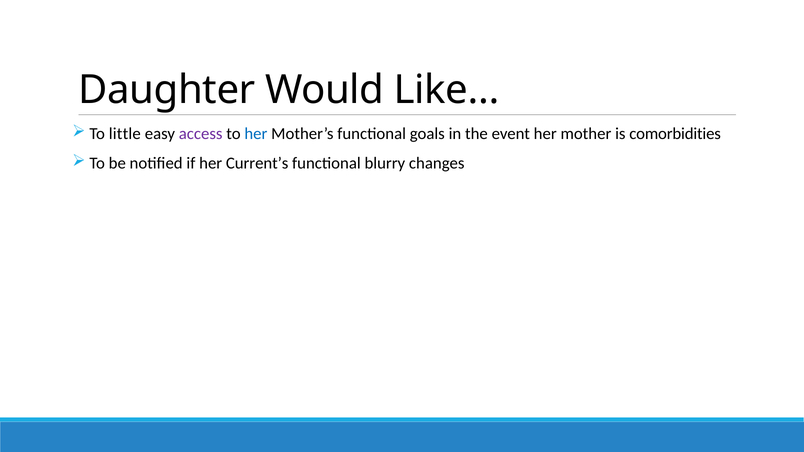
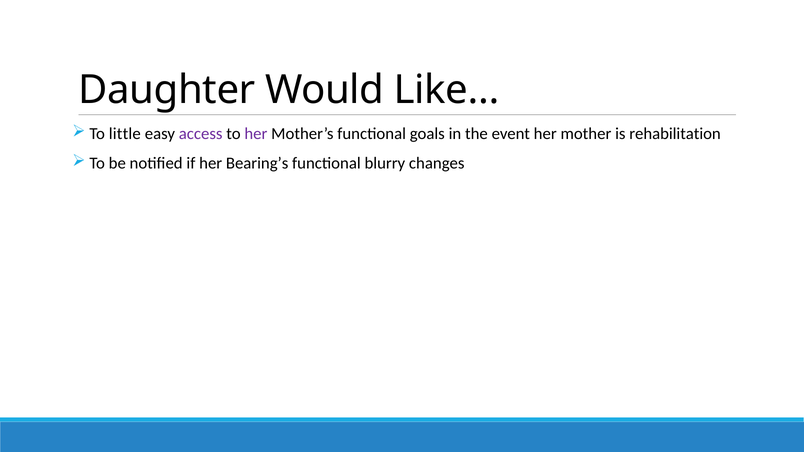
her at (256, 134) colour: blue -> purple
comorbidities: comorbidities -> rehabilitation
Current’s: Current’s -> Bearing’s
